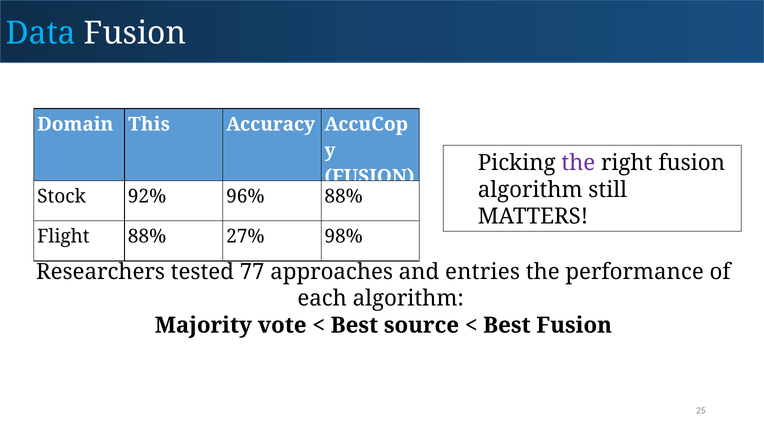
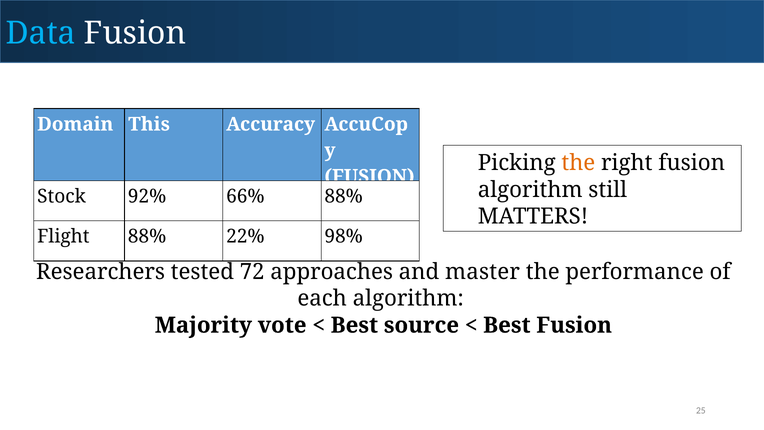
the at (578, 163) colour: purple -> orange
96%: 96% -> 66%
27%: 27% -> 22%
77: 77 -> 72
entries: entries -> master
